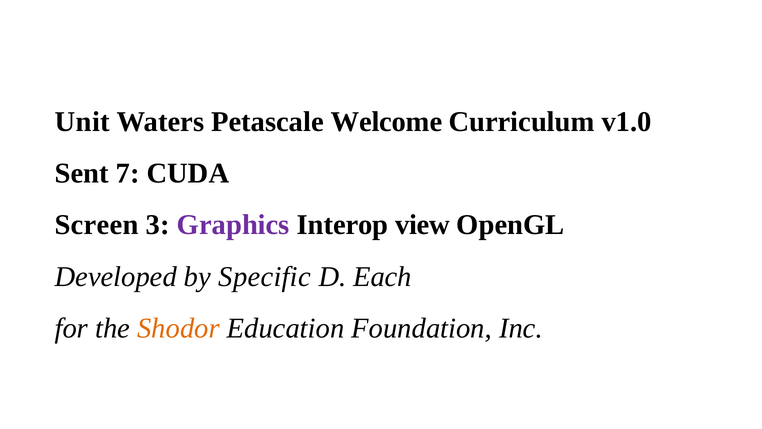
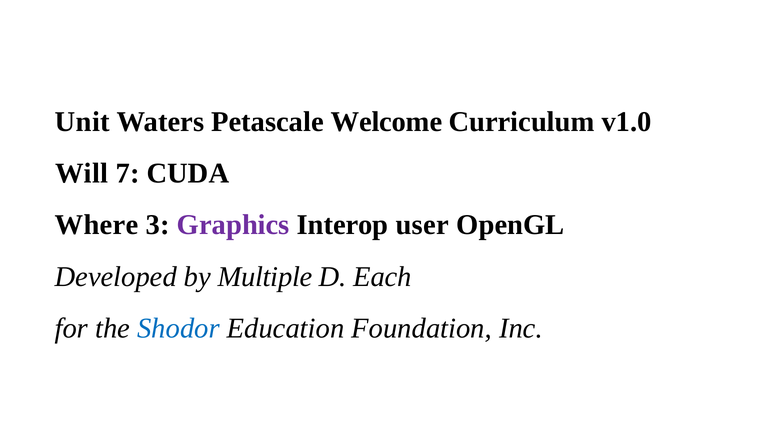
Sent: Sent -> Will
Screen: Screen -> Where
view: view -> user
Specific: Specific -> Multiple
Shodor colour: orange -> blue
